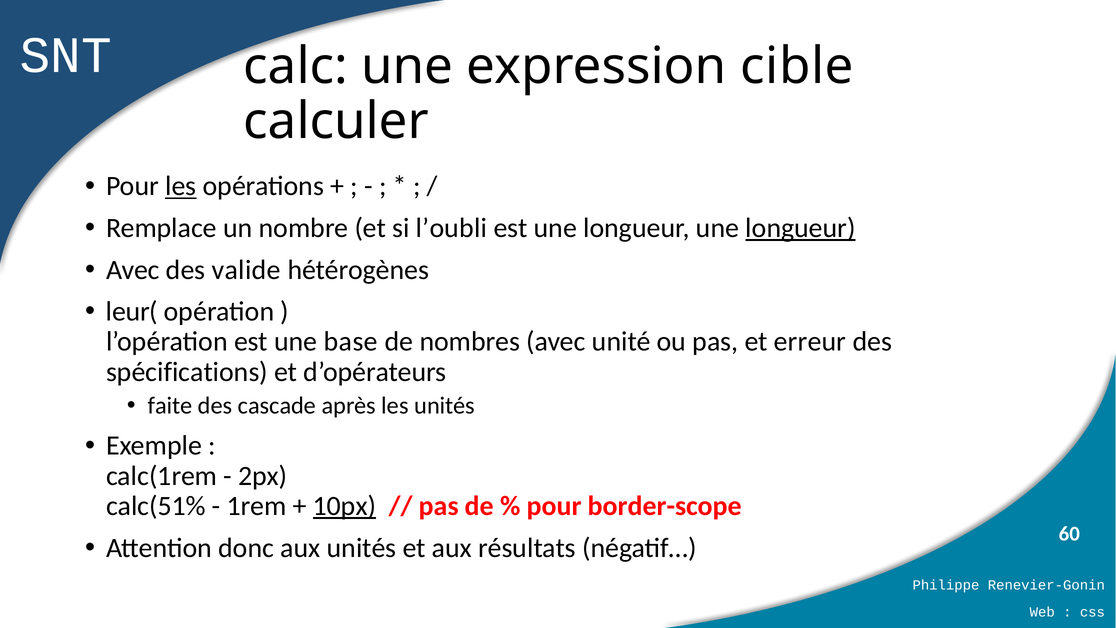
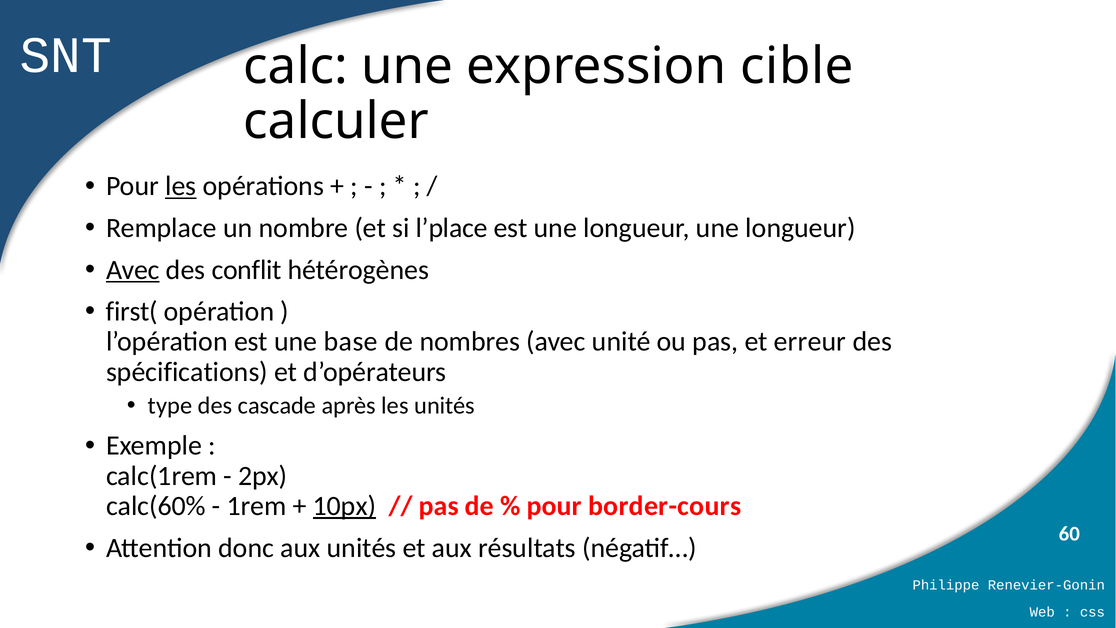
l’oubli: l’oubli -> l’place
longueur at (801, 228) underline: present -> none
Avec at (133, 270) underline: none -> present
valide: valide -> conflit
leur(: leur( -> first(
faite: faite -> type
calc(51%: calc(51% -> calc(60%
border-scope: border-scope -> border-cours
